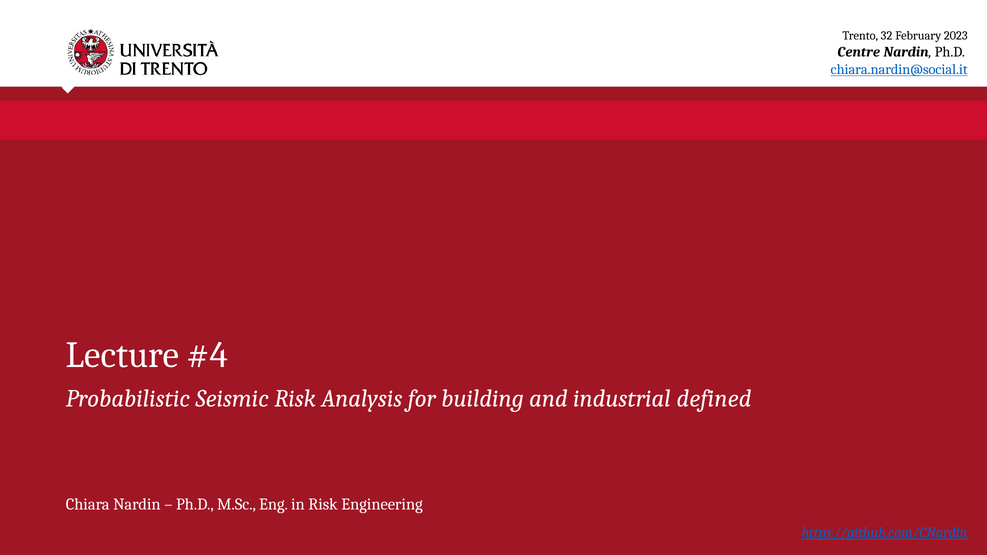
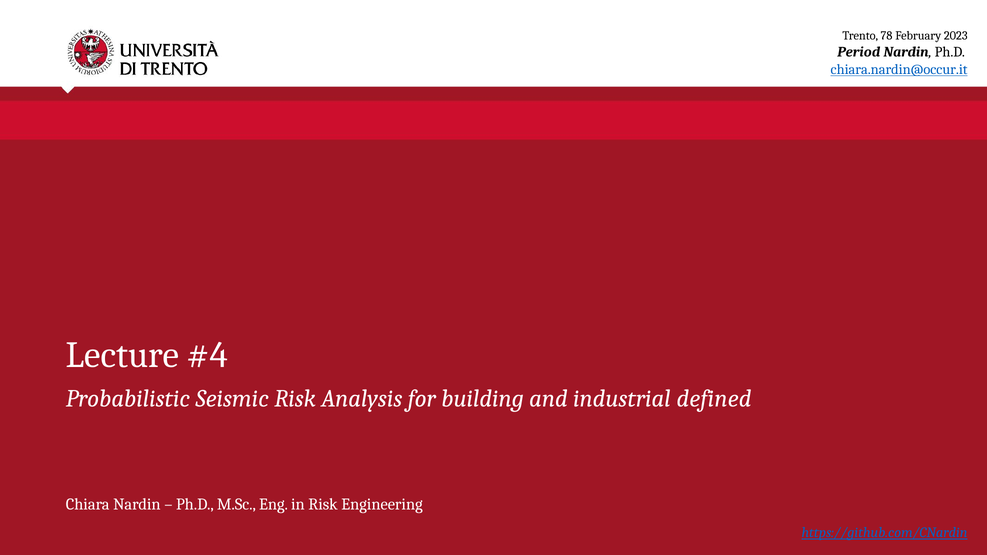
32: 32 -> 78
Centre: Centre -> Period
chiara.nardin@social.it: chiara.nardin@social.it -> chiara.nardin@occur.it
